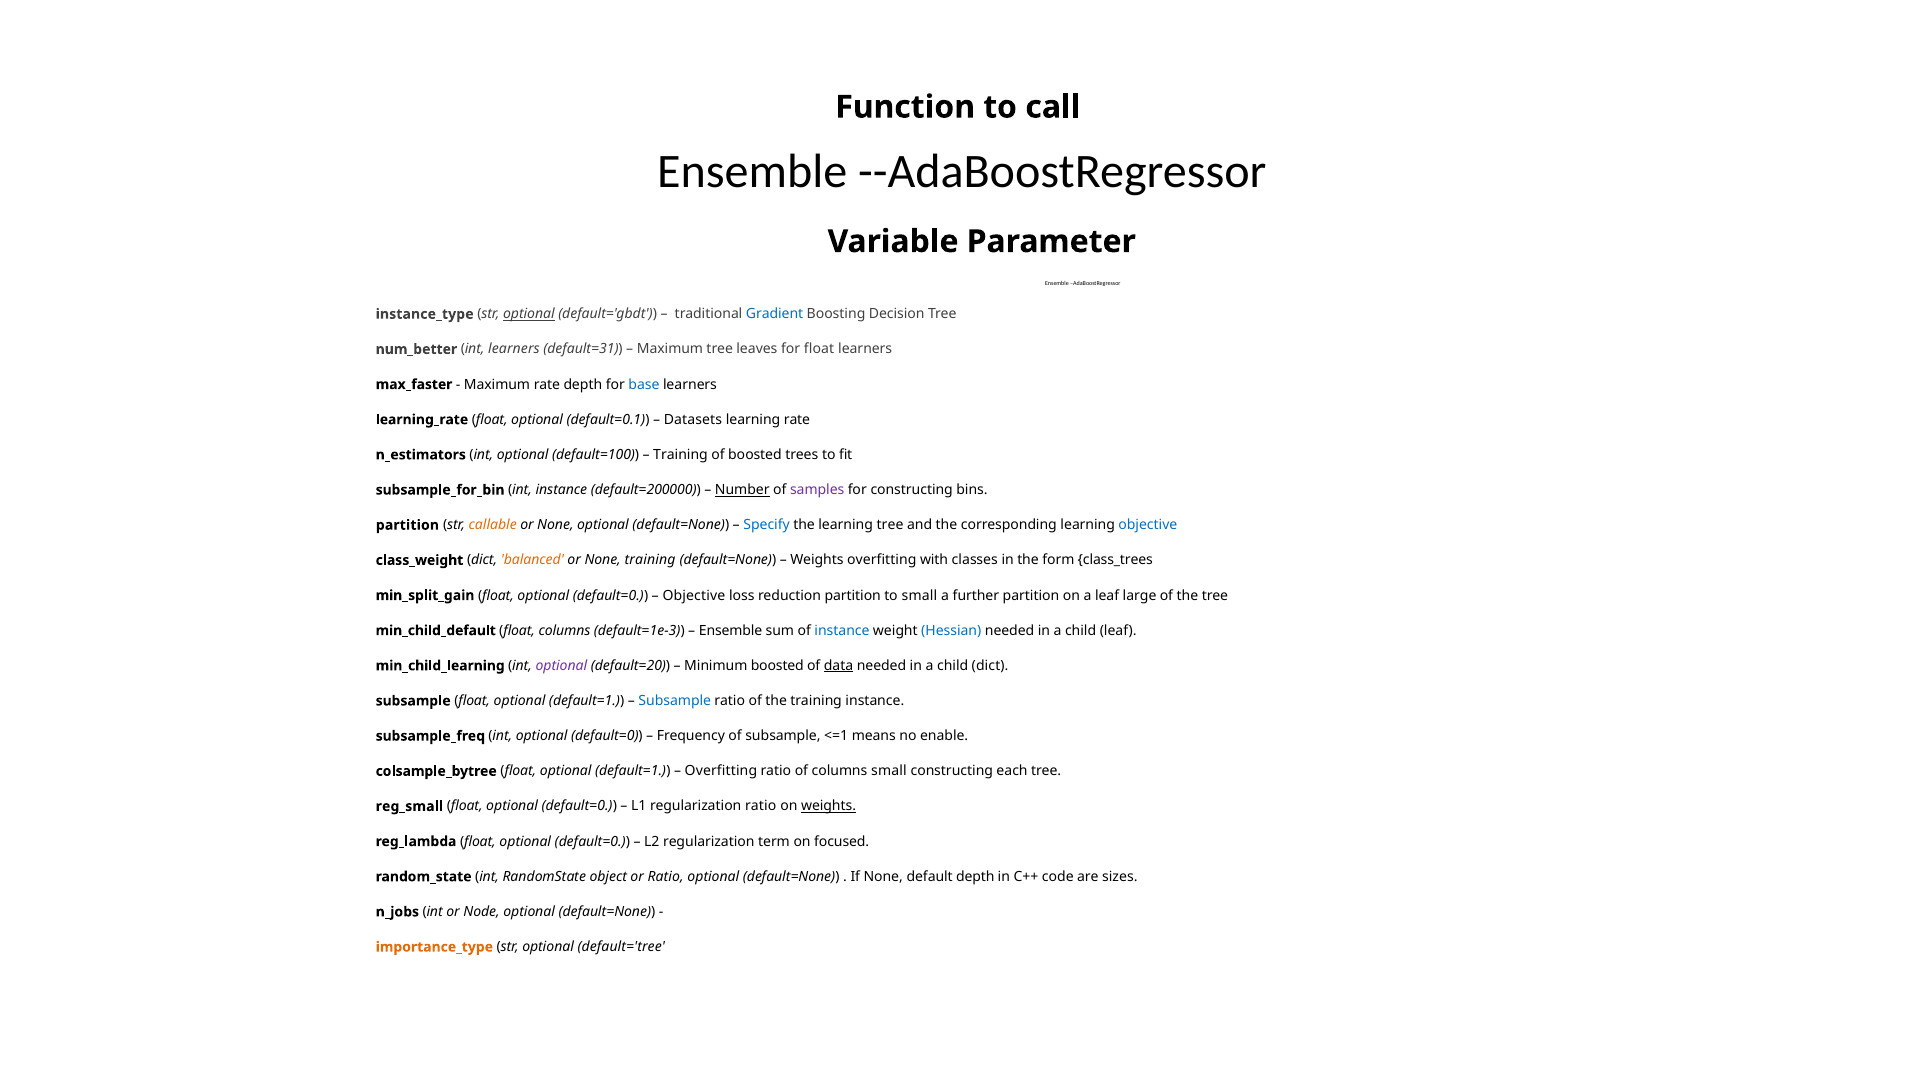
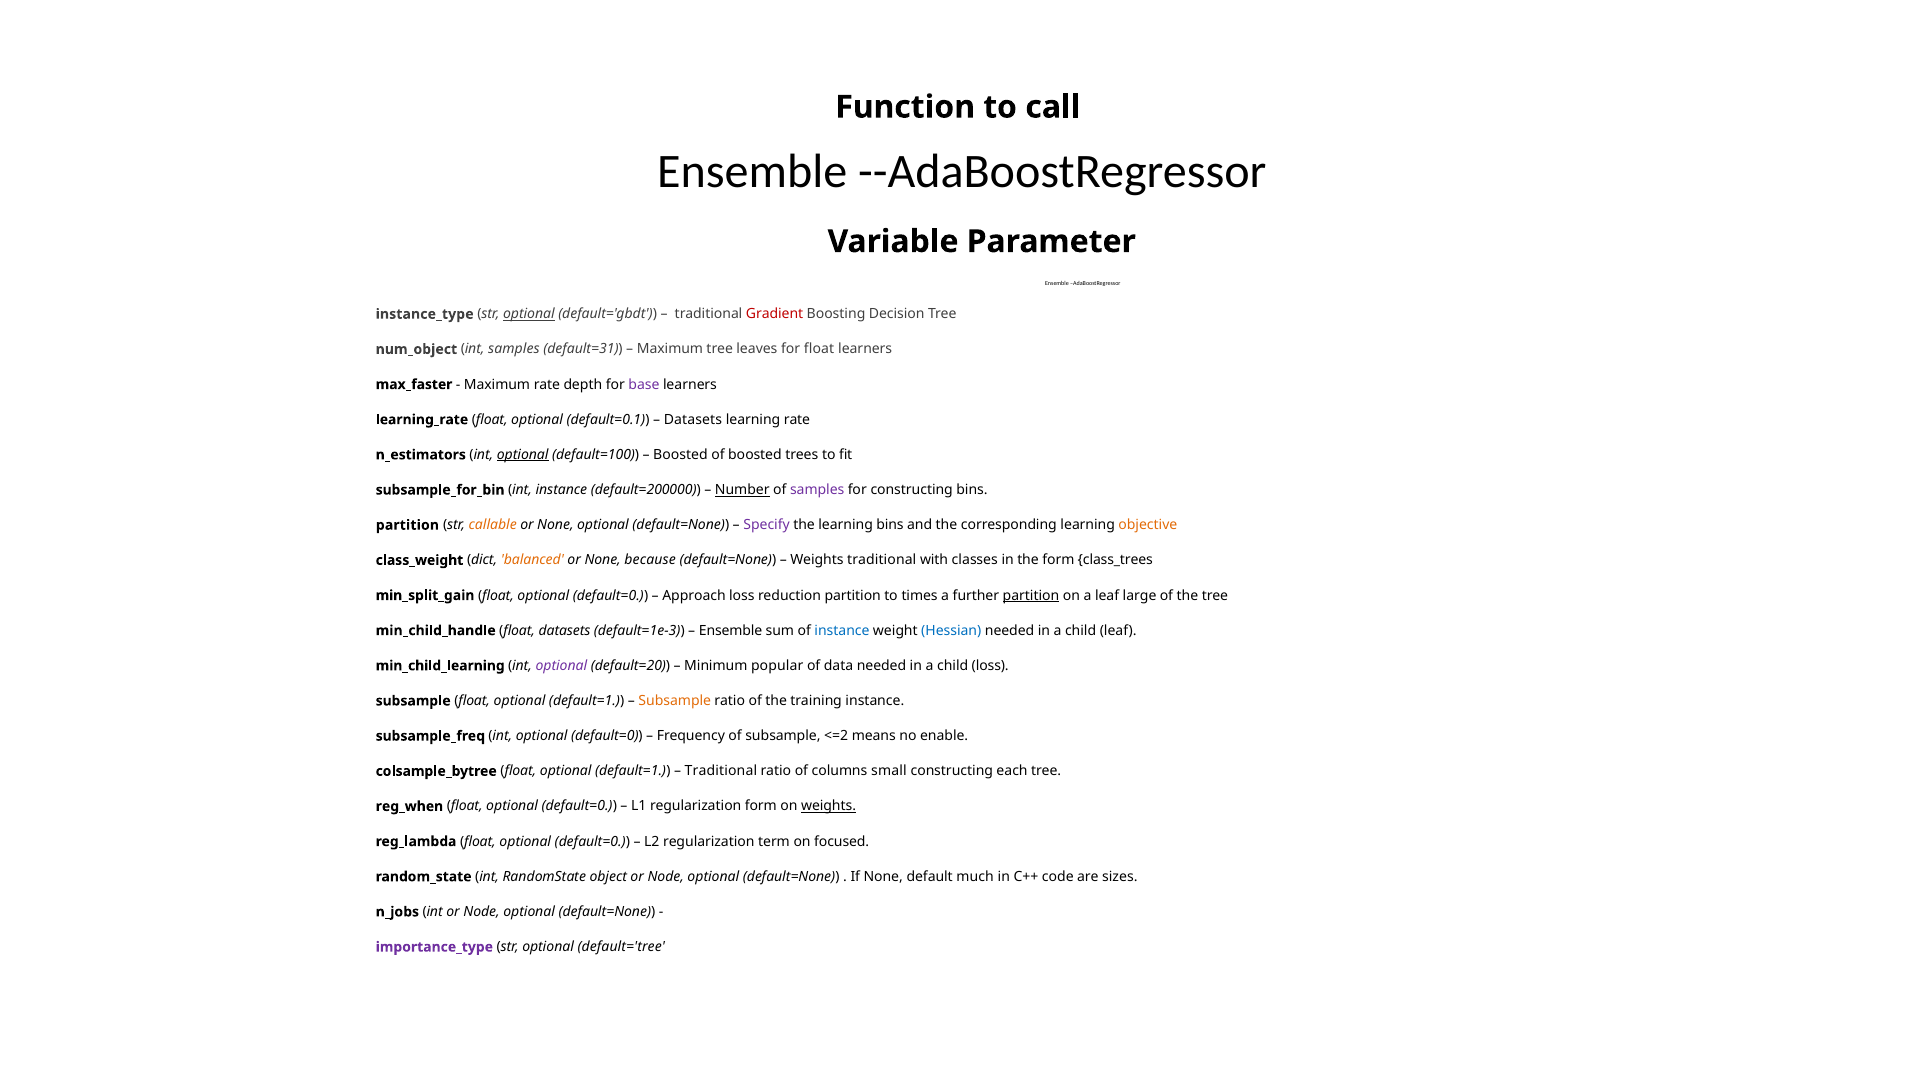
Gradient colour: blue -> red
num_better: num_better -> num_object
int learners: learners -> samples
base colour: blue -> purple
optional at (523, 455) underline: none -> present
Training at (681, 455): Training -> Boosted
Specify colour: blue -> purple
learning tree: tree -> bins
objective at (1148, 525) colour: blue -> orange
None training: training -> because
Weights overfitting: overfitting -> traditional
Objective at (694, 596): Objective -> Approach
to small: small -> times
partition at (1031, 596) underline: none -> present
min_child_default: min_child_default -> min_child_handle
float columns: columns -> datasets
Minimum boosted: boosted -> popular
data underline: present -> none
child dict: dict -> loss
Subsample at (675, 701) colour: blue -> orange
<=1: <=1 -> <=2
Overfitting at (721, 771): Overfitting -> Traditional
reg_small: reg_small -> reg_when
regularization ratio: ratio -> form
object or Ratio: Ratio -> Node
default depth: depth -> much
importance_type colour: orange -> purple
